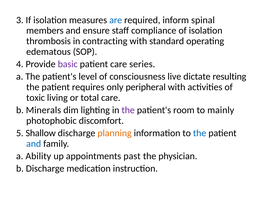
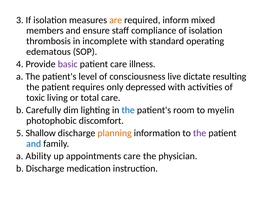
are colour: blue -> orange
spinal: spinal -> mixed
contracting: contracting -> incomplete
series: series -> illness
peripheral: peripheral -> depressed
Minerals: Minerals -> Carefully
the at (128, 110) colour: purple -> blue
mainly: mainly -> myelin
the at (200, 133) colour: blue -> purple
appointments past: past -> care
